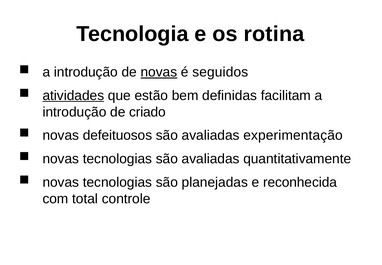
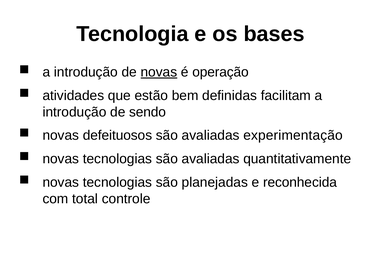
rotina: rotina -> bases
seguidos: seguidos -> operação
atividades underline: present -> none
criado: criado -> sendo
